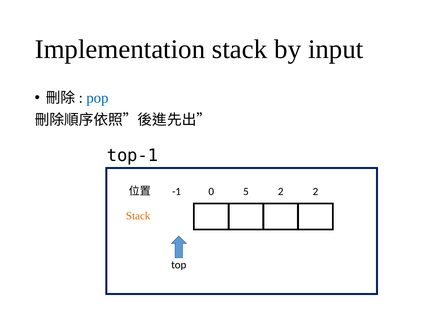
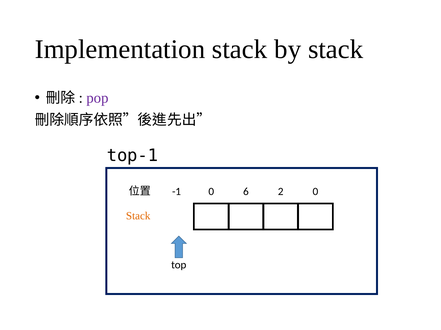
by input: input -> stack
pop colour: blue -> purple
5: 5 -> 6
2 2: 2 -> 0
